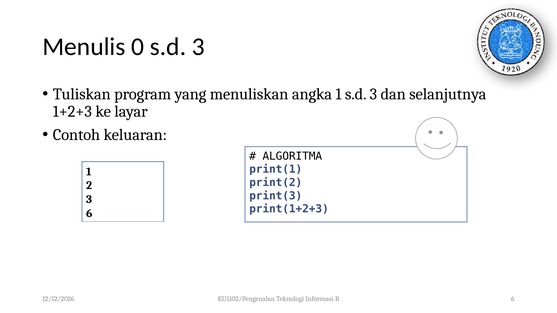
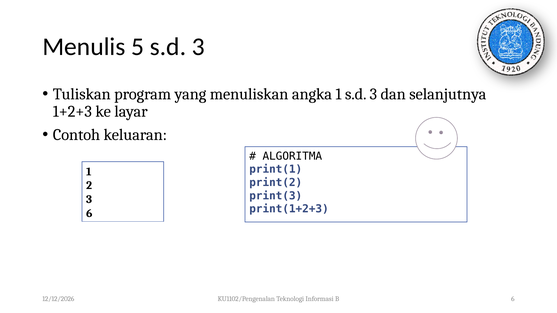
0: 0 -> 5
